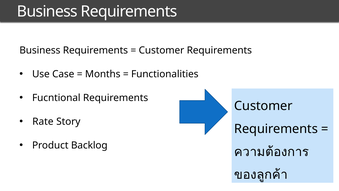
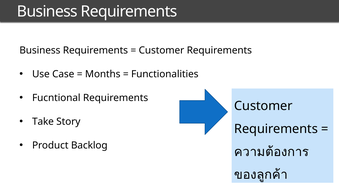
Rate: Rate -> Take
